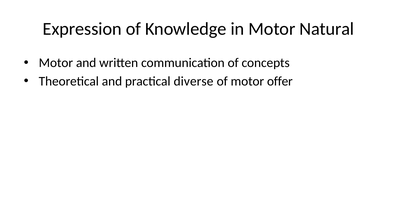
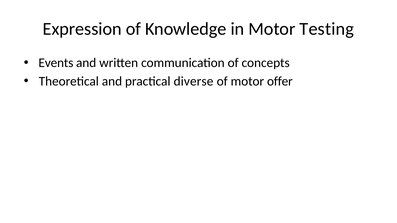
Natural: Natural -> Testing
Motor at (56, 63): Motor -> Events
